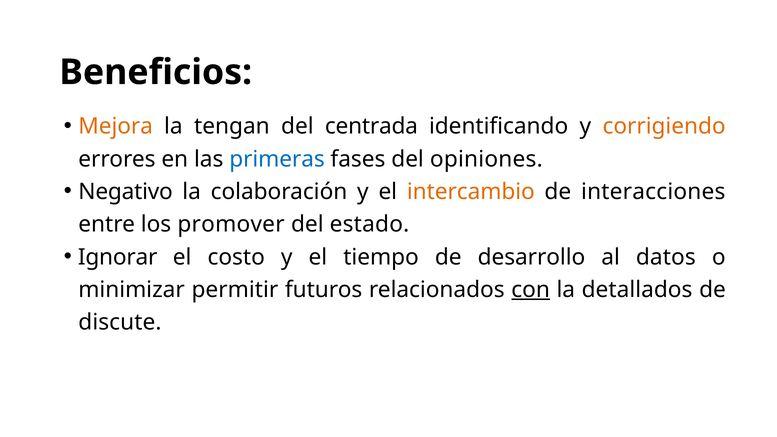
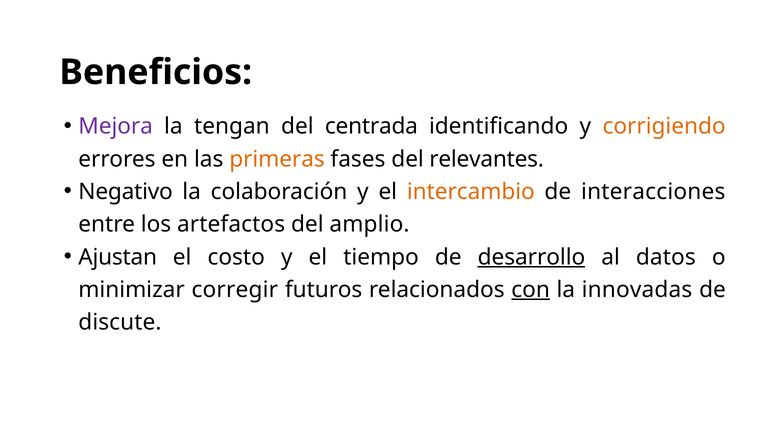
Mejora colour: orange -> purple
primeras colour: blue -> orange
opiniones: opiniones -> relevantes
promover: promover -> artefactos
estado: estado -> amplio
Ignorar: Ignorar -> Ajustan
desarrollo underline: none -> present
permitir: permitir -> corregir
detallados: detallados -> innovadas
